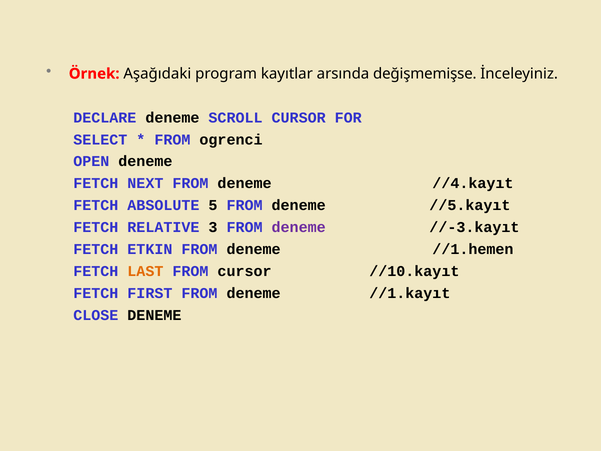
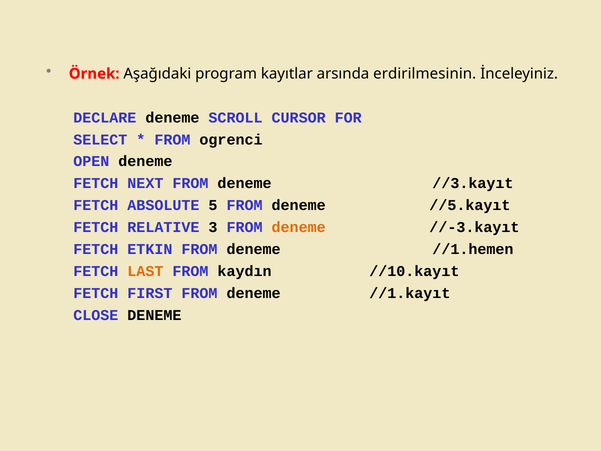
değişmemişse: değişmemişse -> erdirilmesinin
//4.kayıt: //4.kayıt -> //3.kayıt
deneme at (299, 227) colour: purple -> orange
FROM cursor: cursor -> kaydın
